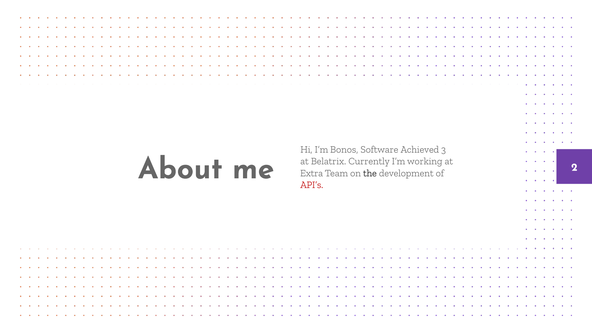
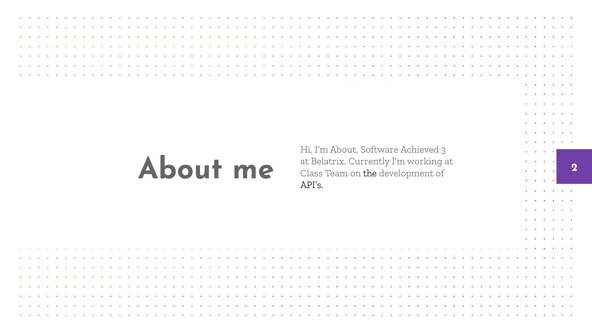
I’m Bonos: Bonos -> About
Extra: Extra -> Class
API’s colour: red -> black
